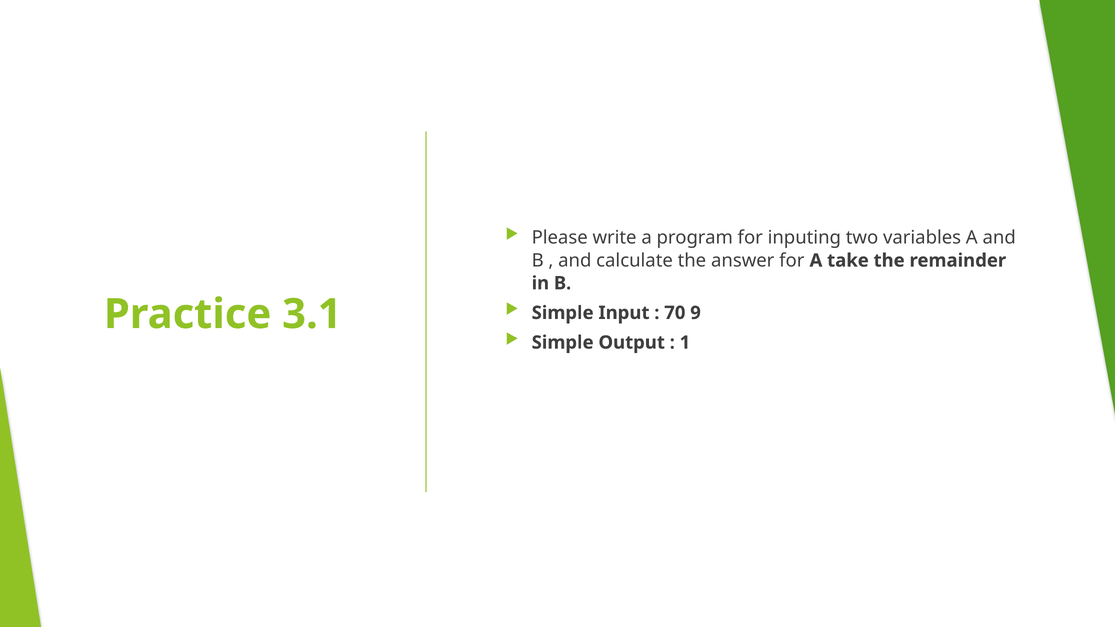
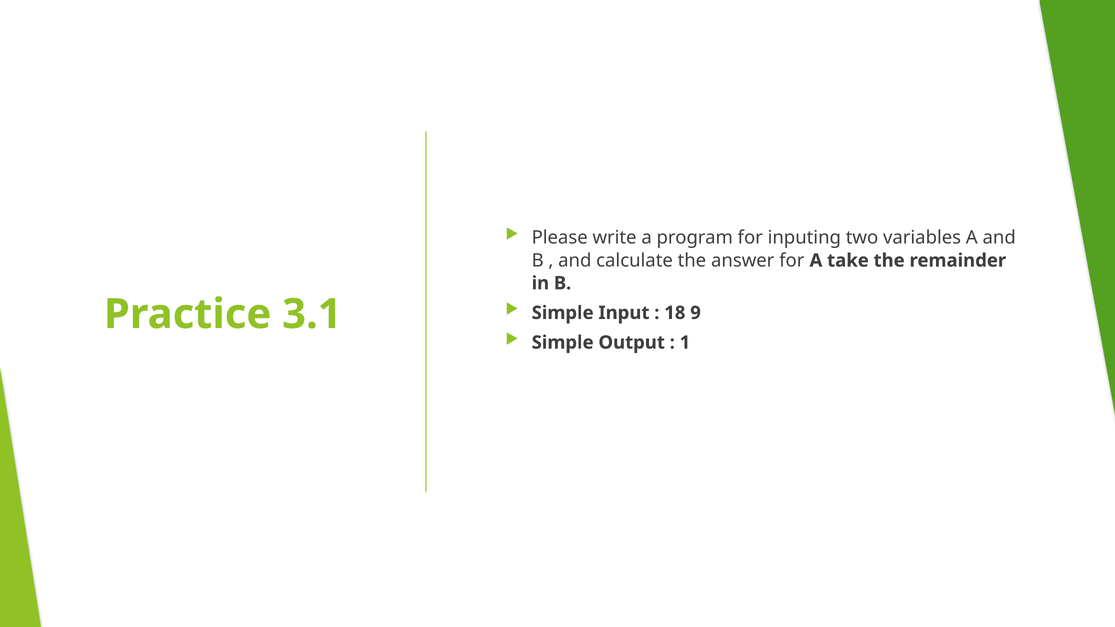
70: 70 -> 18
